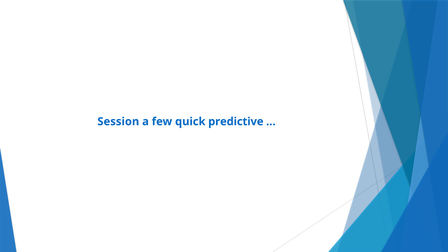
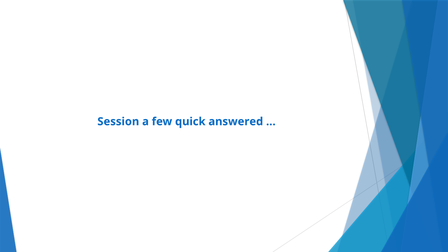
predictive: predictive -> answered
